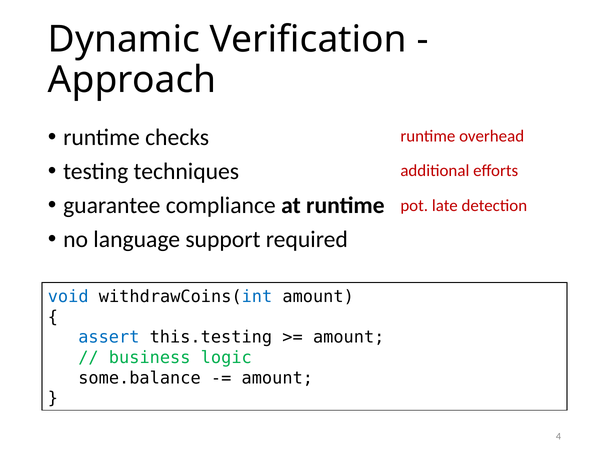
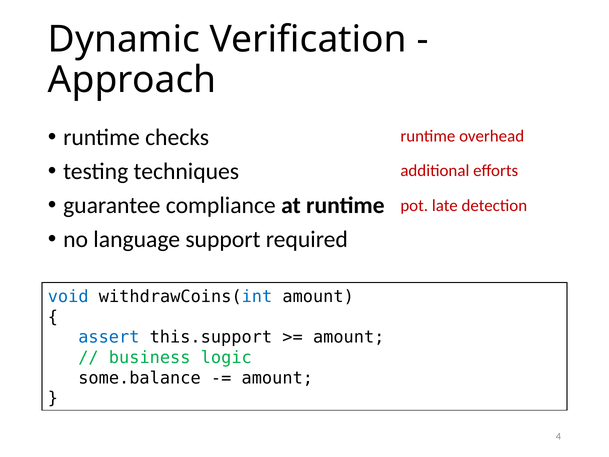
this.testing: this.testing -> this.support
